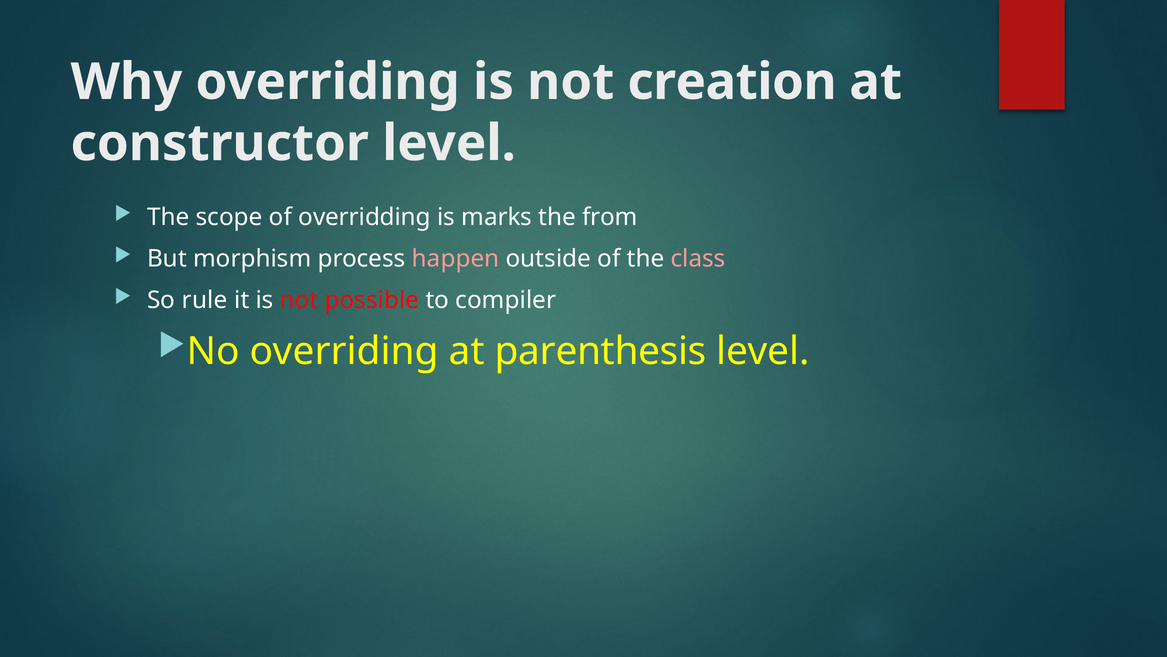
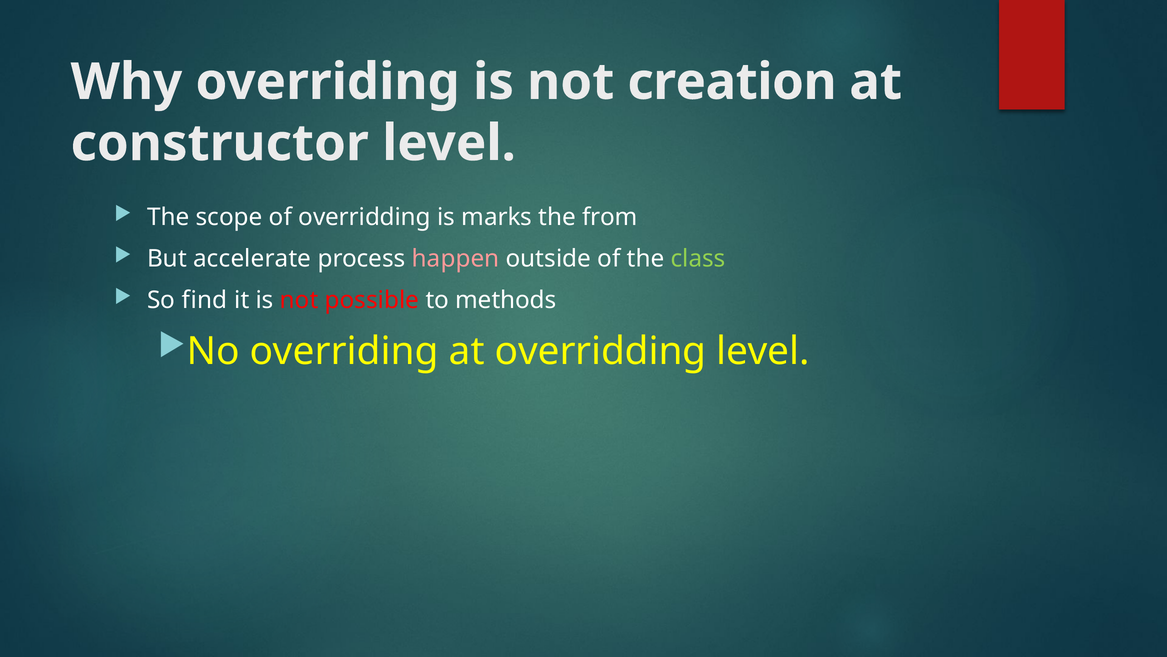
morphism: morphism -> accelerate
class colour: pink -> light green
rule: rule -> find
compiler: compiler -> methods
at parenthesis: parenthesis -> overridding
